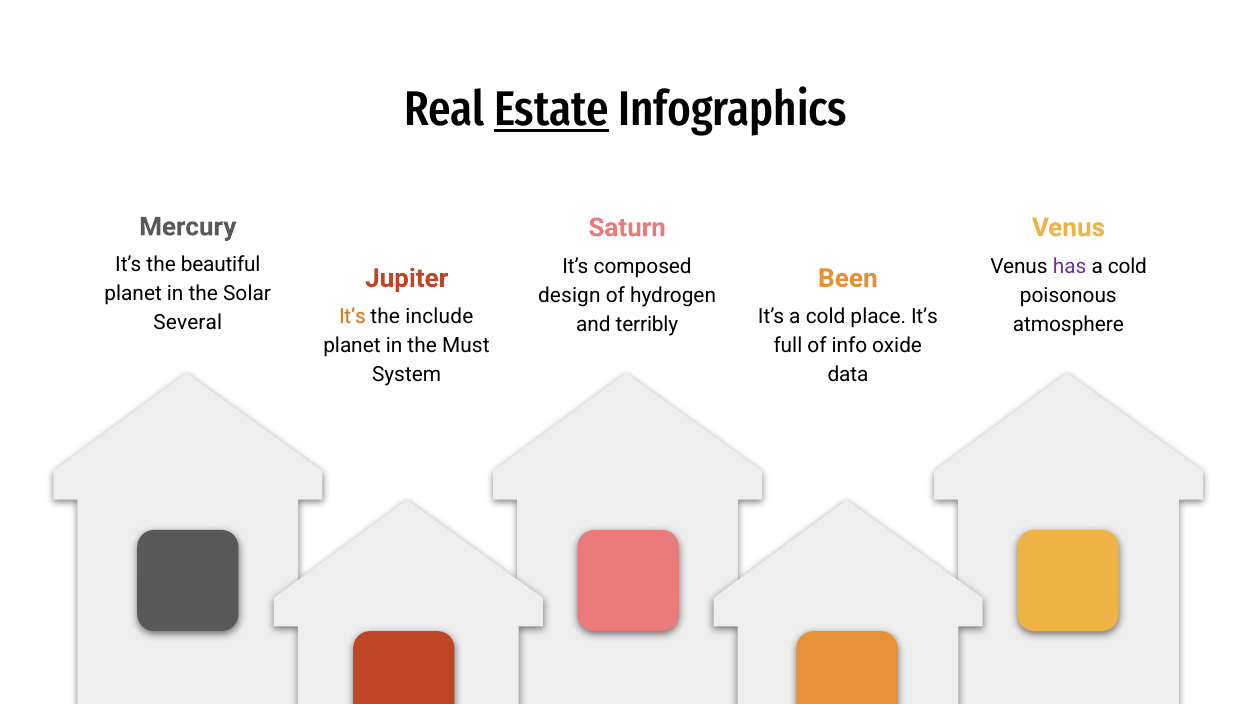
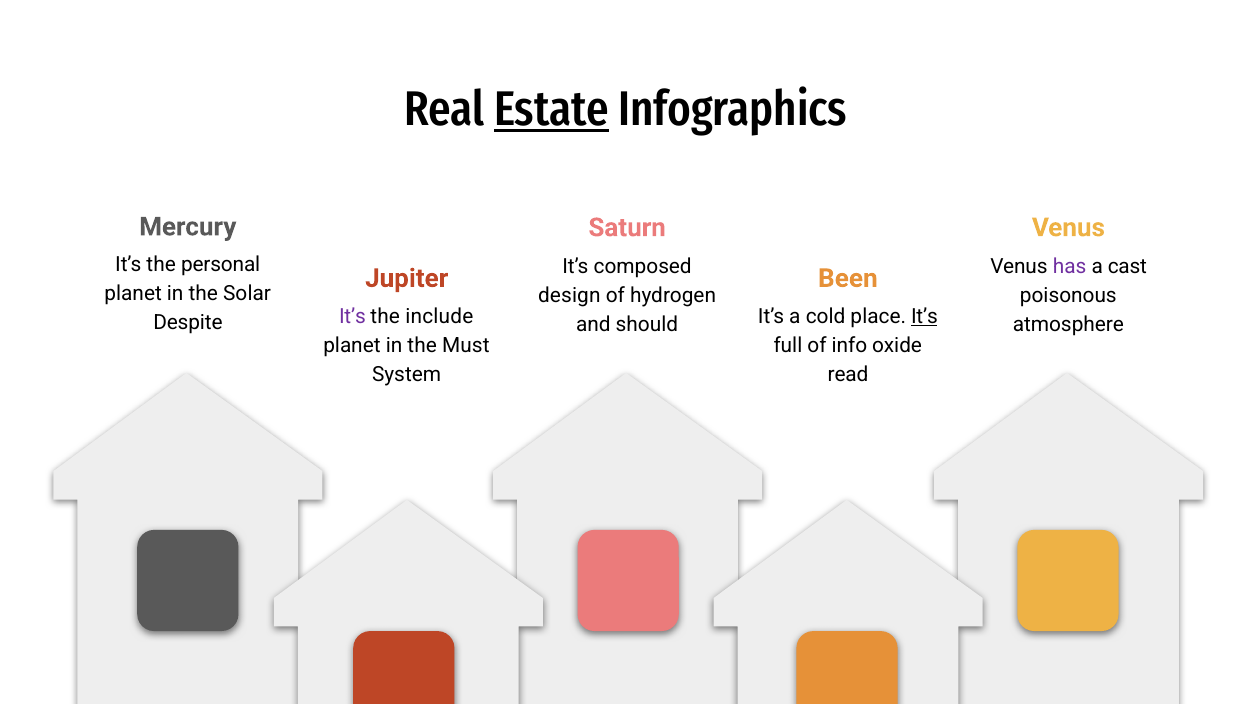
beautiful: beautiful -> personal
cold at (1127, 267): cold -> cast
It’s at (352, 317) colour: orange -> purple
Several: Several -> Despite
terribly: terribly -> should
It’s at (924, 317) underline: none -> present
data: data -> read
